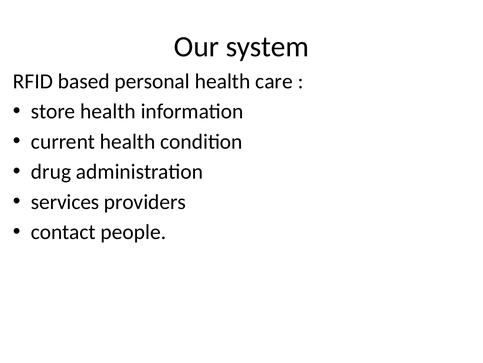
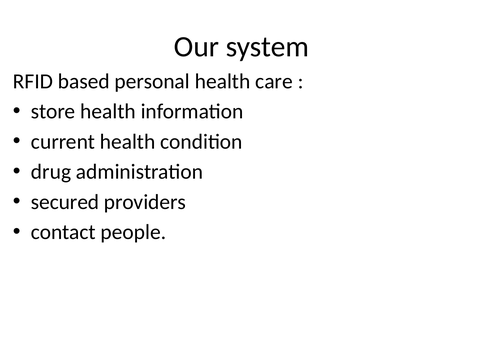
services: services -> secured
